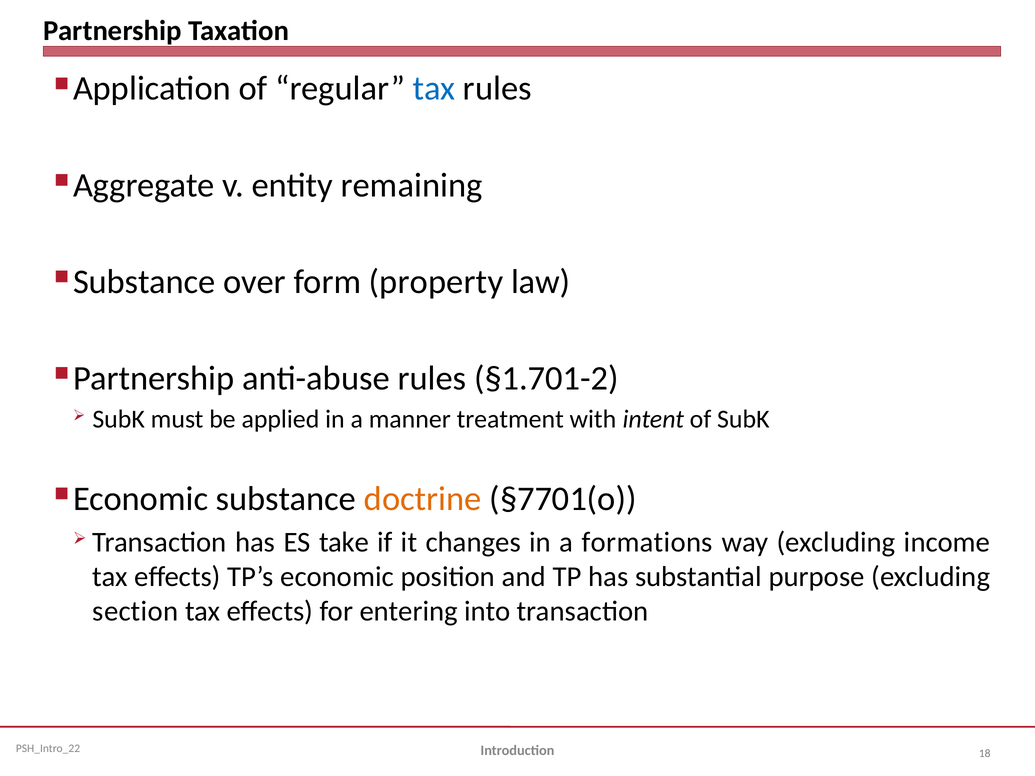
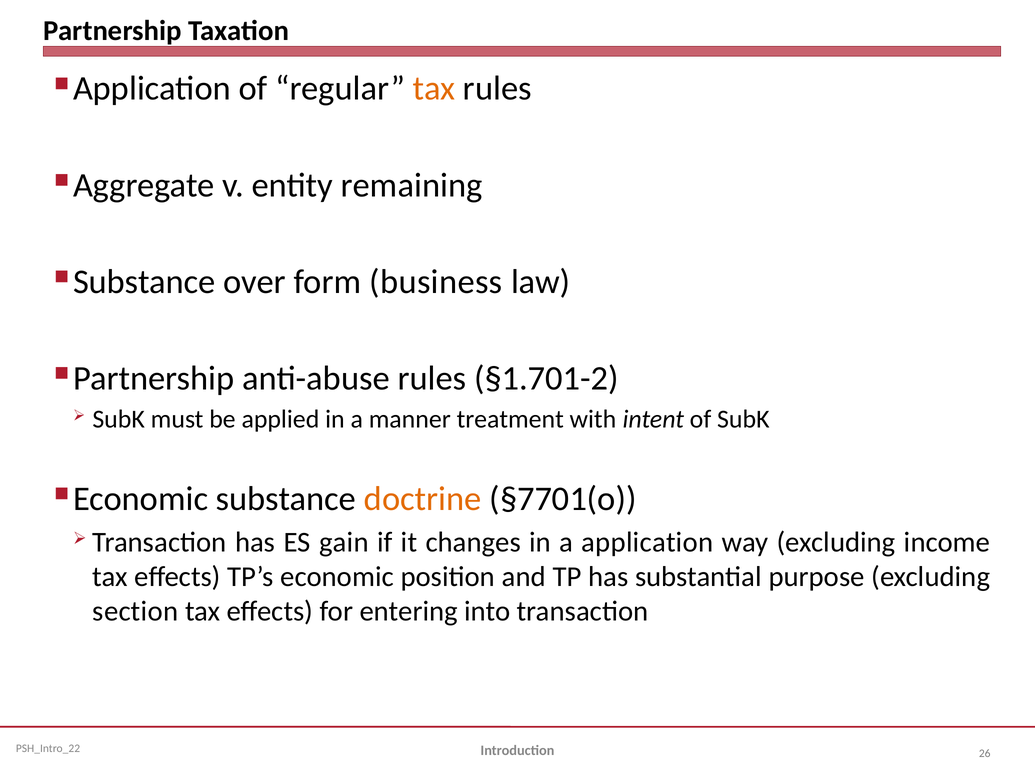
tax at (434, 89) colour: blue -> orange
property: property -> business
take: take -> gain
formations: formations -> application
18: 18 -> 26
